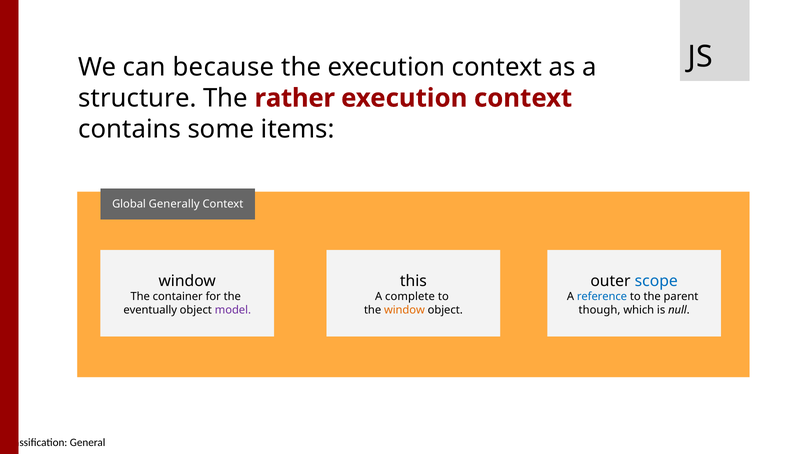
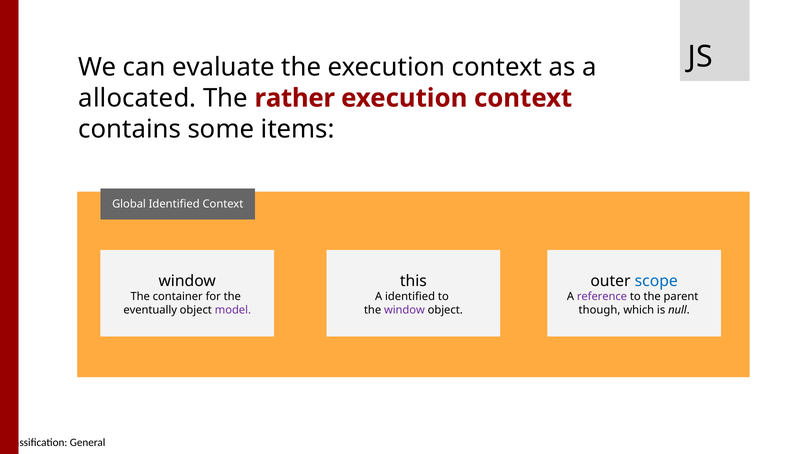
because: because -> evaluate
structure: structure -> allocated
Global Generally: Generally -> Identified
A complete: complete -> identified
reference colour: blue -> purple
window at (404, 310) colour: orange -> purple
